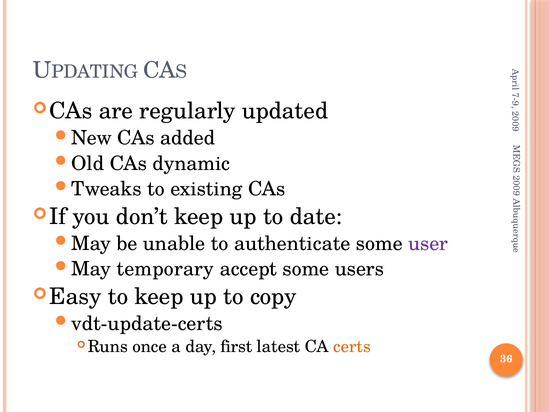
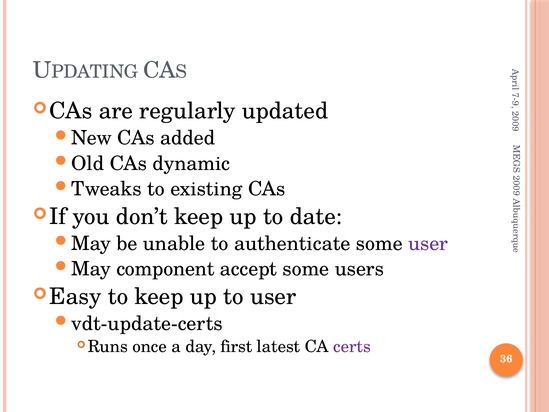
temporary: temporary -> component
to copy: copy -> user
certs colour: orange -> purple
